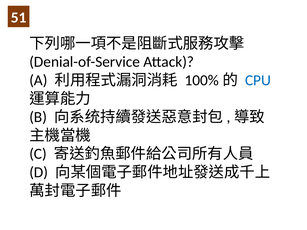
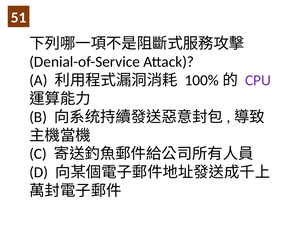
CPU colour: blue -> purple
